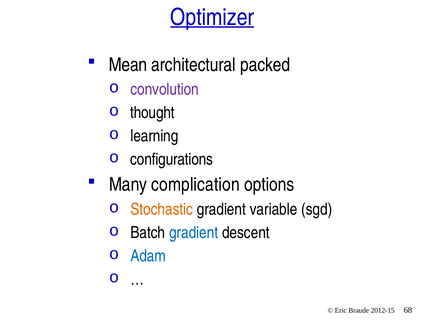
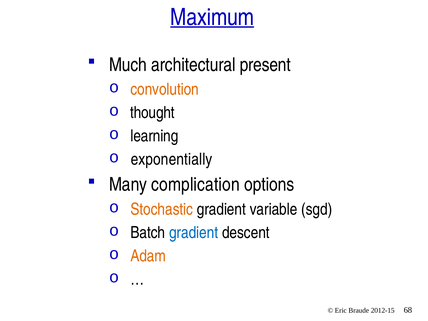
Optimizer: Optimizer -> Maximum
Mean: Mean -> Much
packed: packed -> present
convolution colour: purple -> orange
configurations: configurations -> exponentially
Adam colour: blue -> orange
